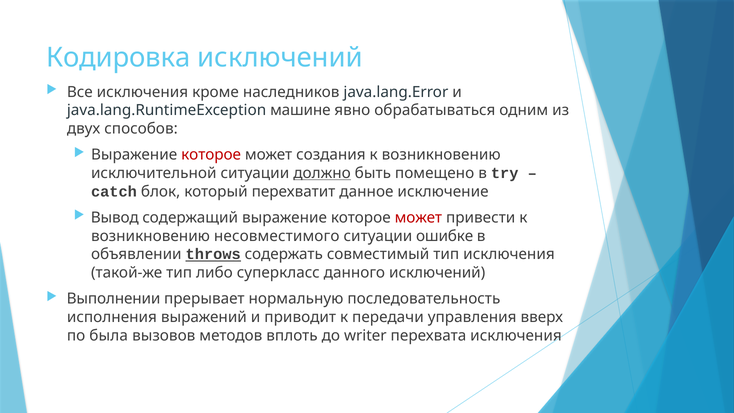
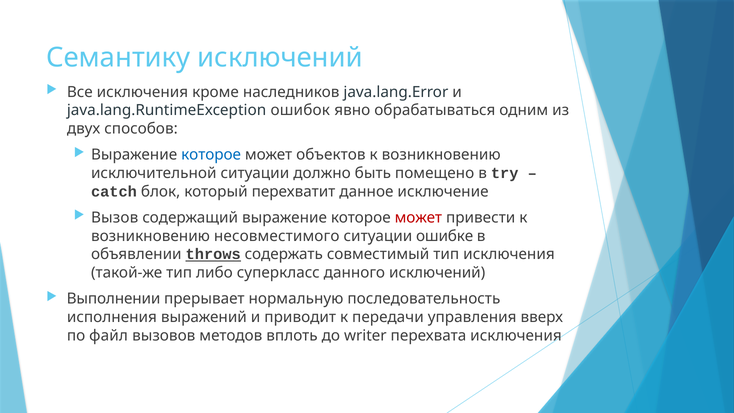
Кодировка: Кодировка -> Семантику
машине: машине -> ошибок
которое at (211, 155) colour: red -> blue
создания: создания -> объектов
должно underline: present -> none
Вывод: Вывод -> Вызов
была: была -> файл
